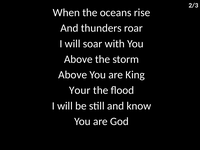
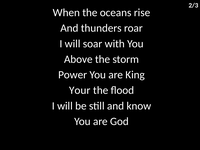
Above at (73, 75): Above -> Power
